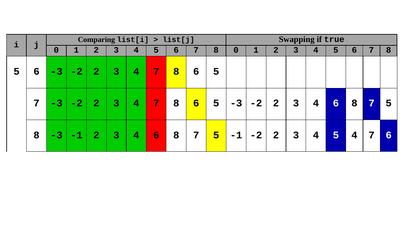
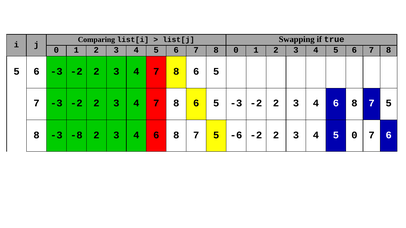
-3 -1: -1 -> -8
5 -1: -1 -> -6
5 4: 4 -> 0
